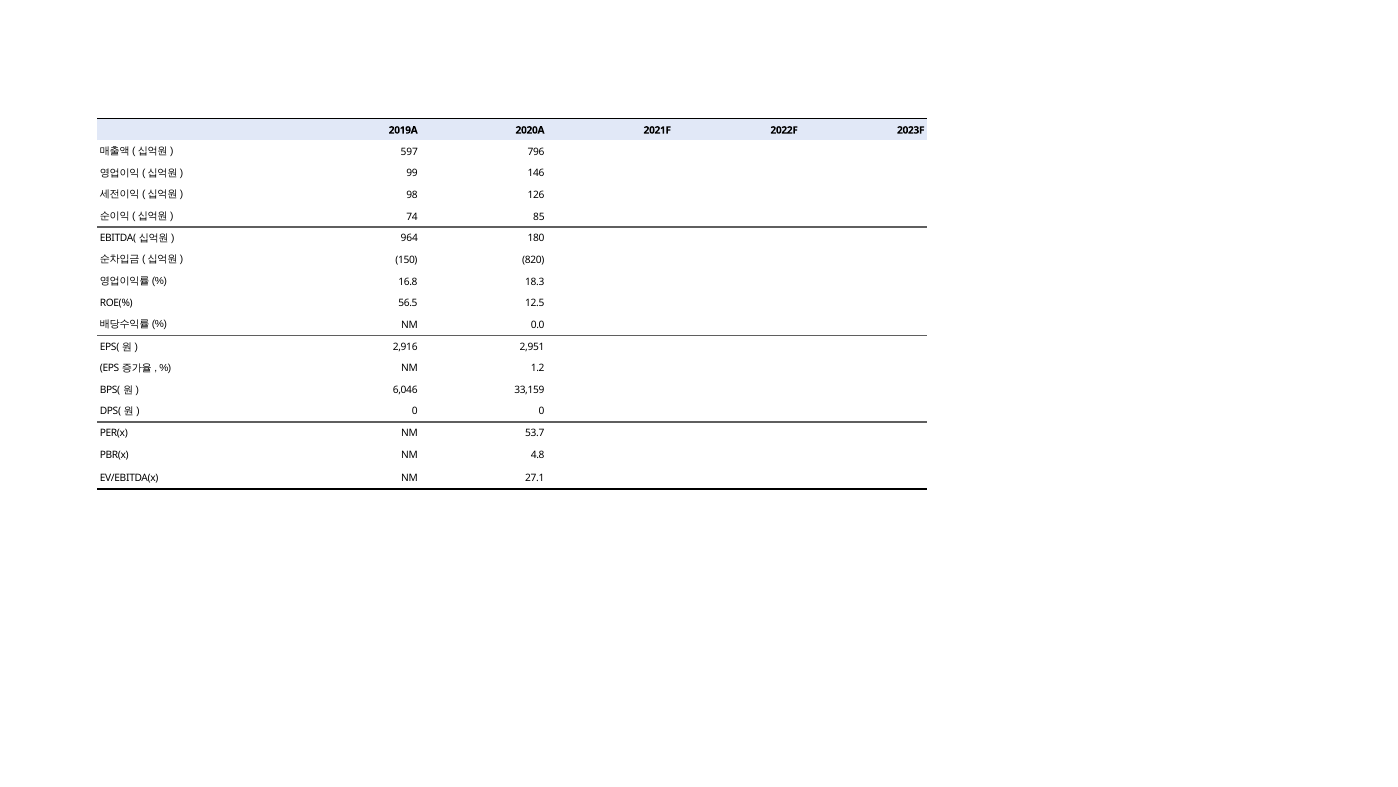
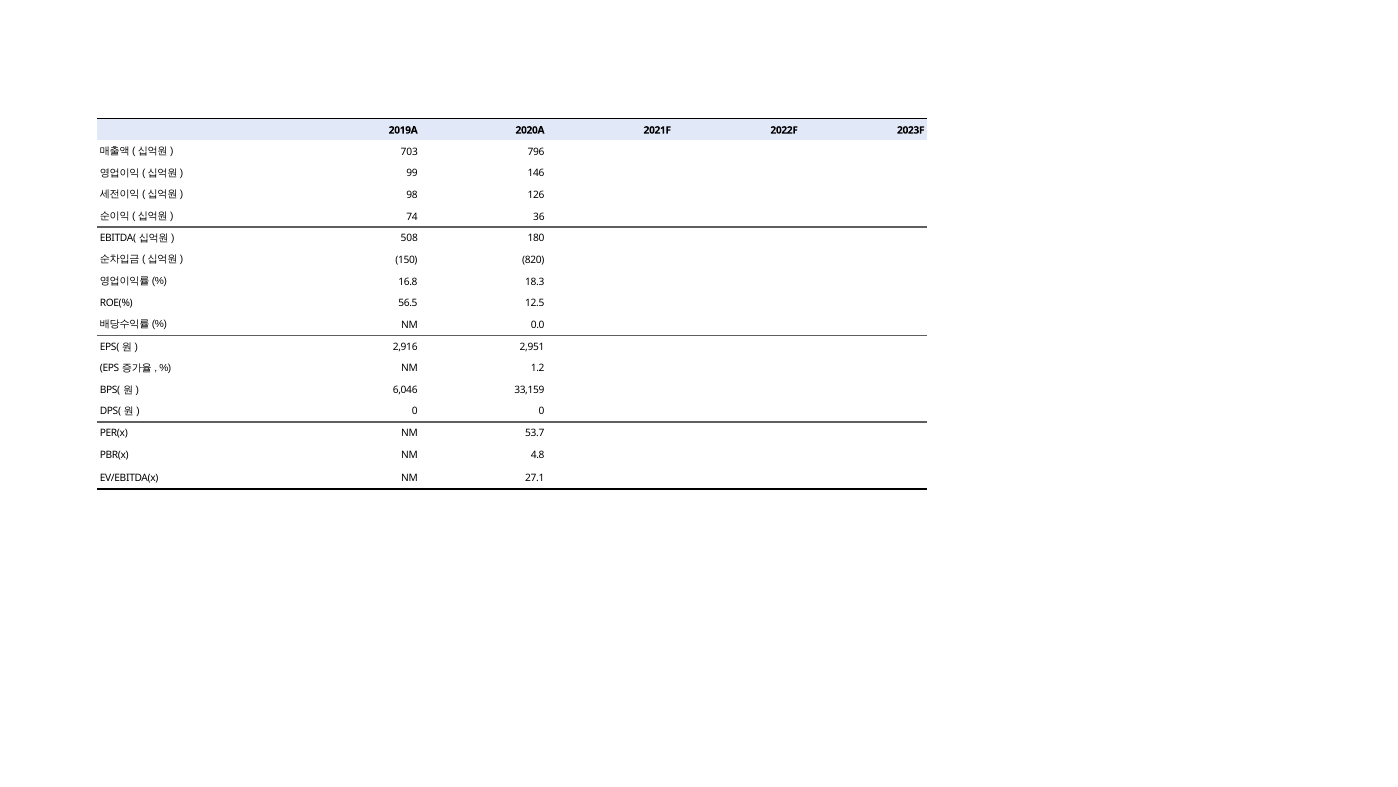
597: 597 -> 703
85: 85 -> 36
964: 964 -> 508
